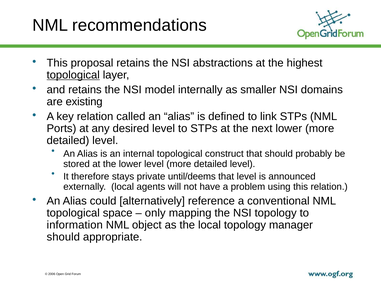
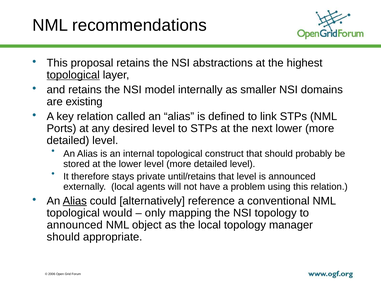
until/deems: until/deems -> until/retains
Alias at (75, 201) underline: none -> present
space: space -> would
information at (75, 225): information -> announced
